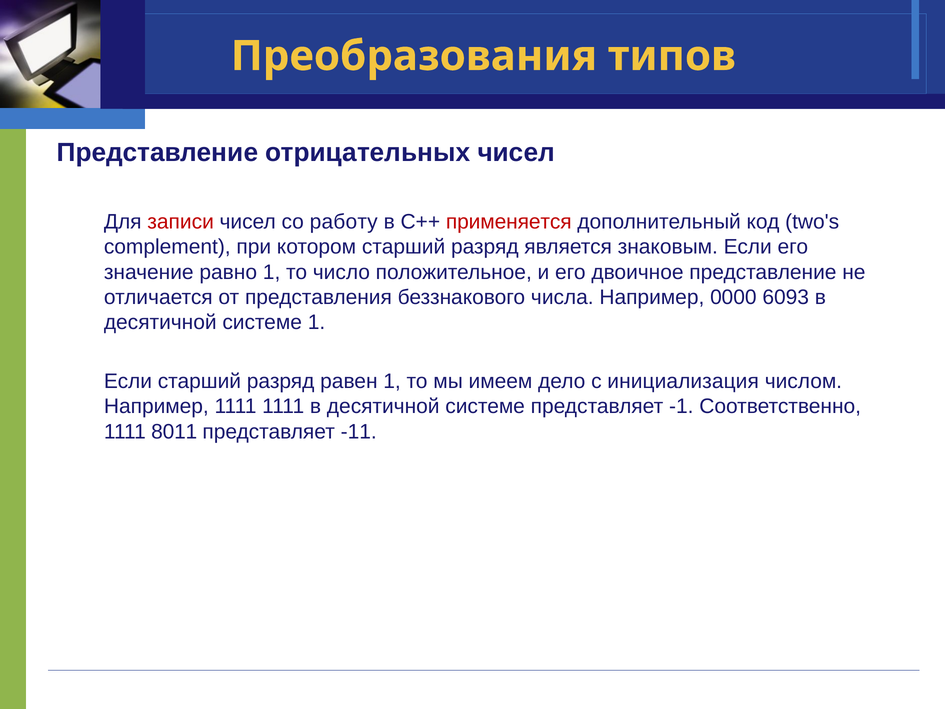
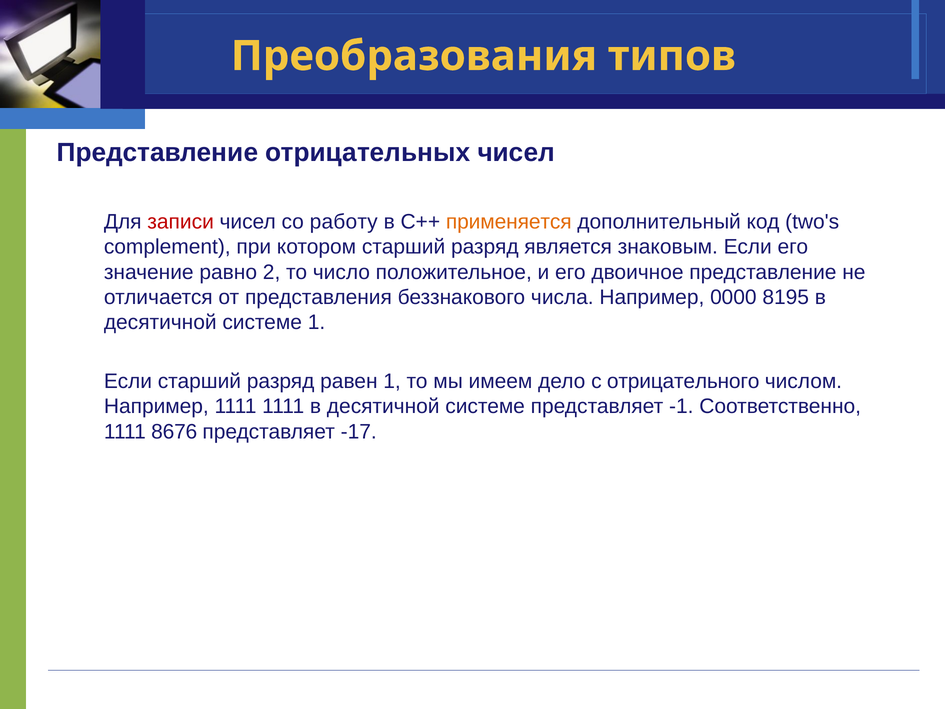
применяется colour: red -> orange
равно 1: 1 -> 2
6093: 6093 -> 8195
инициализация: инициализация -> отрицательного
8011: 8011 -> 8676
-11: -11 -> -17
